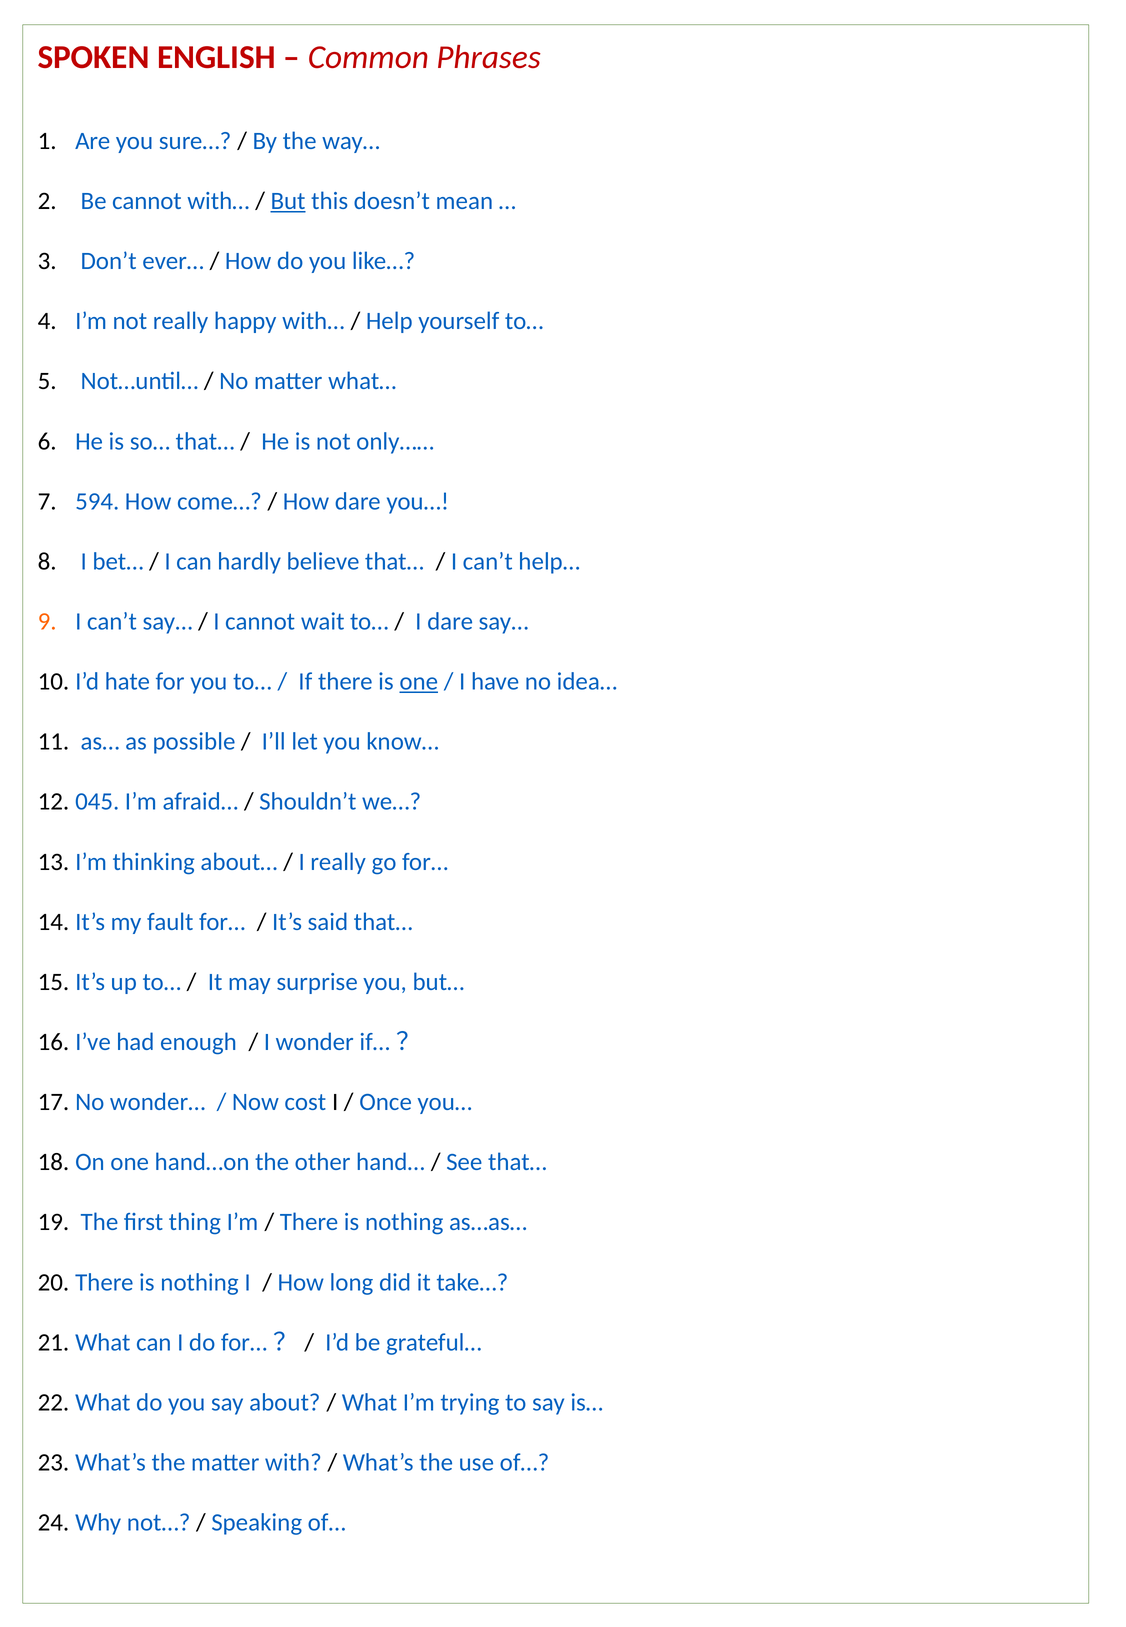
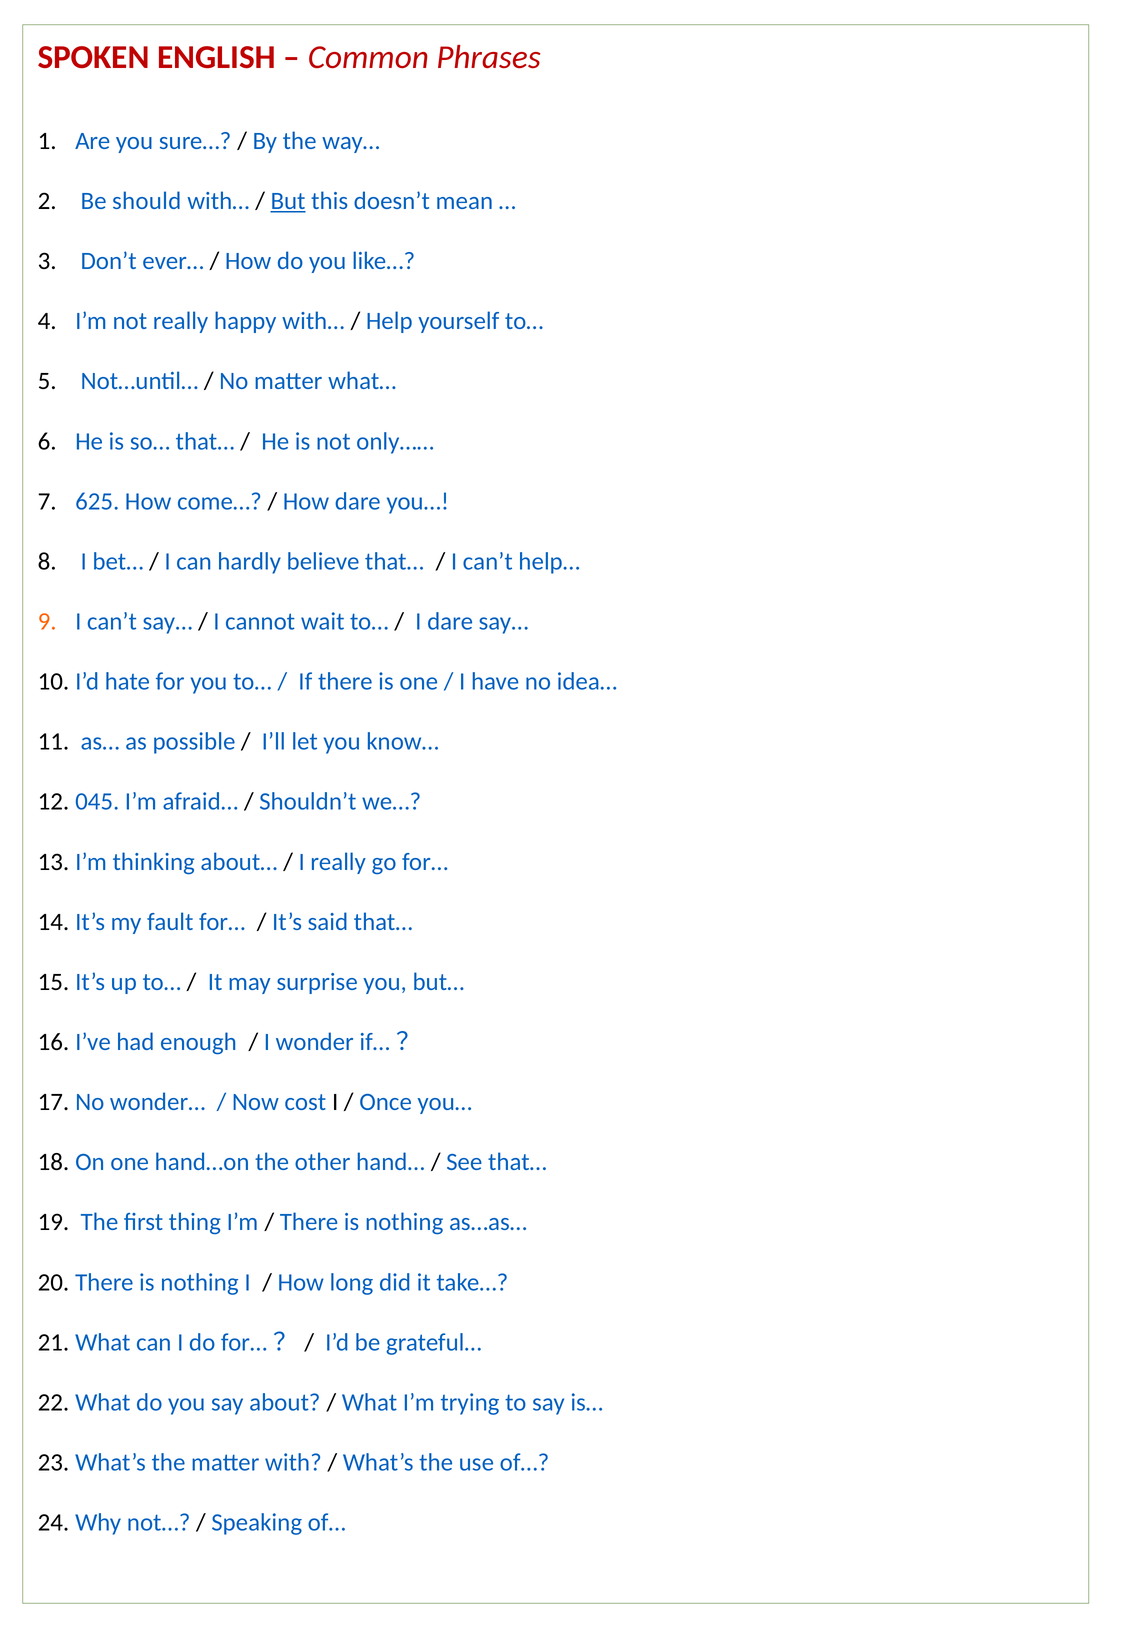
Be cannot: cannot -> should
594: 594 -> 625
one at (419, 681) underline: present -> none
